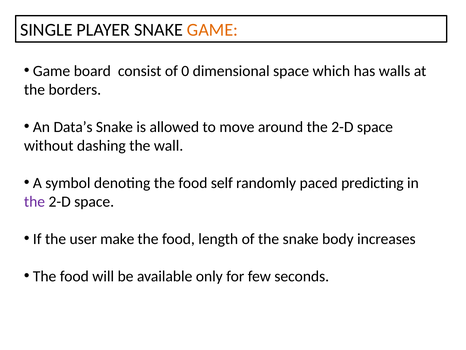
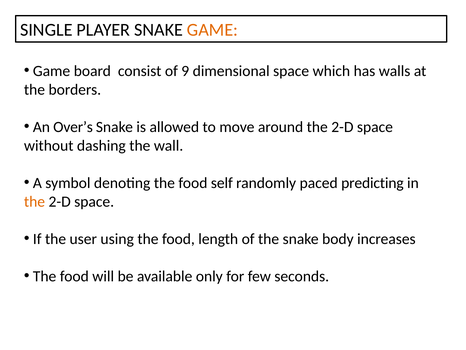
0: 0 -> 9
Data’s: Data’s -> Over’s
the at (35, 201) colour: purple -> orange
make: make -> using
